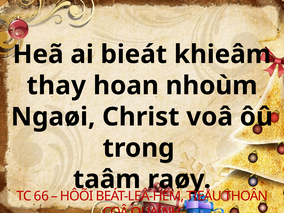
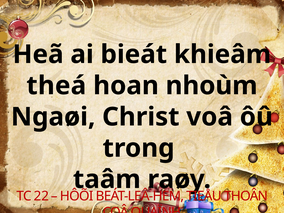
thay: thay -> theá
66: 66 -> 22
